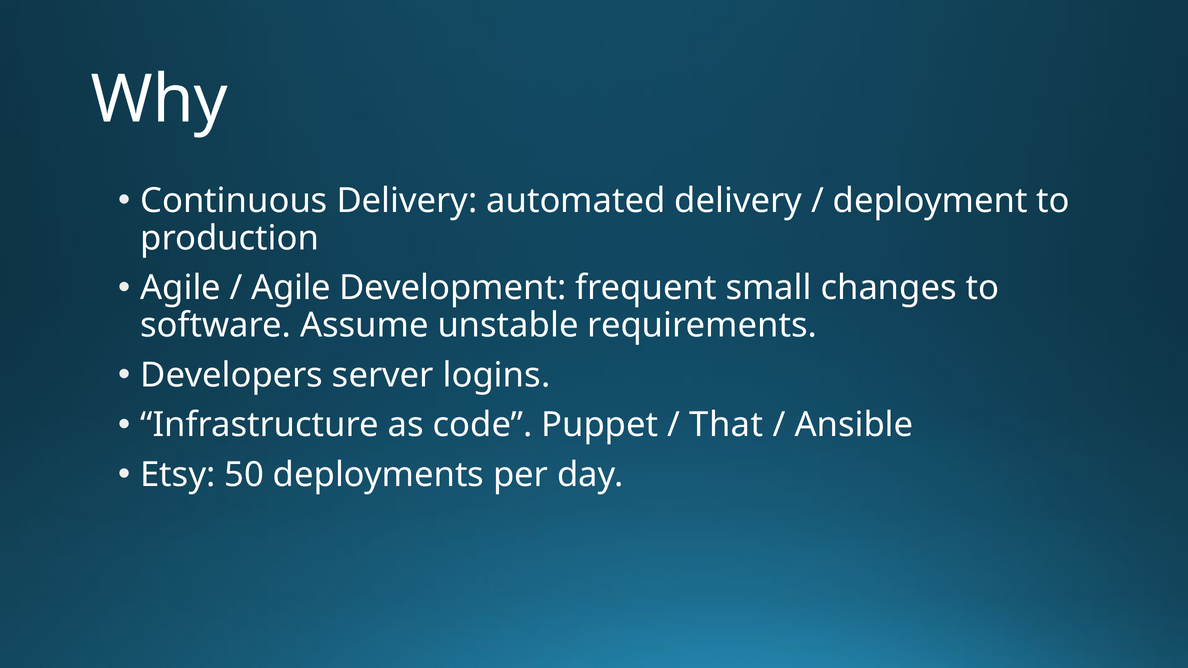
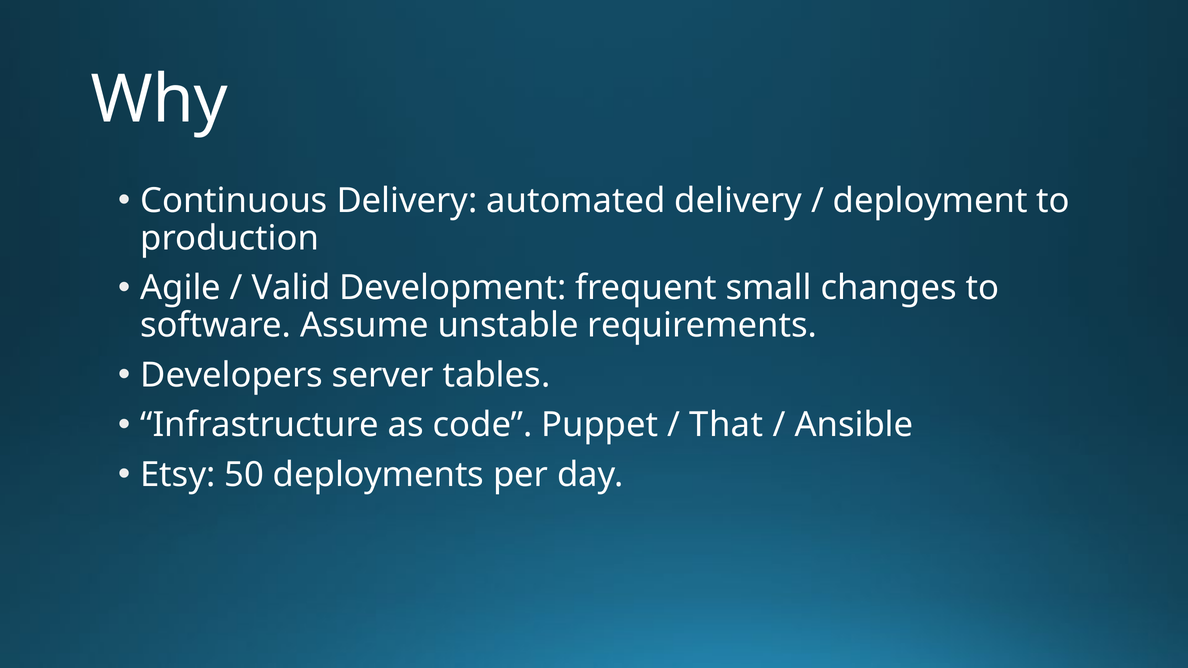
Agile at (291, 288): Agile -> Valid
logins: logins -> tables
